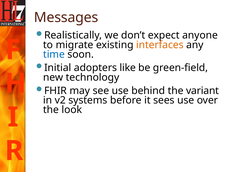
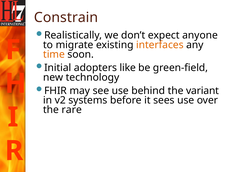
Messages: Messages -> Constrain
time colour: blue -> orange
look: look -> rare
